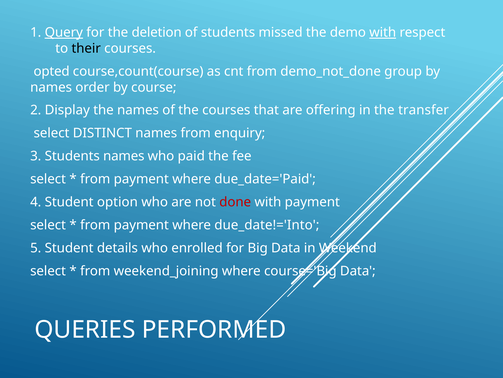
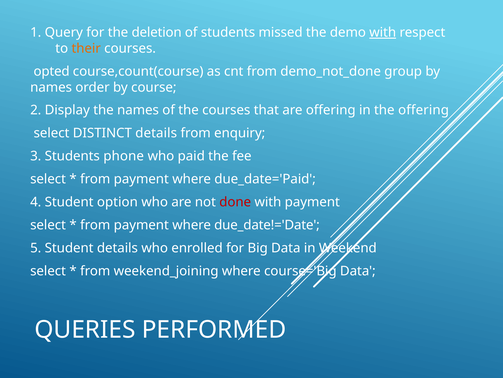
Query underline: present -> none
their colour: black -> orange
the transfer: transfer -> offering
DISTINCT names: names -> details
Students names: names -> phone
due_date!='Into: due_date!='Into -> due_date!='Date
